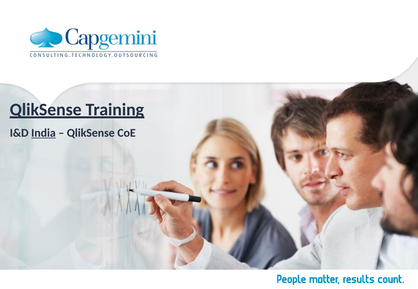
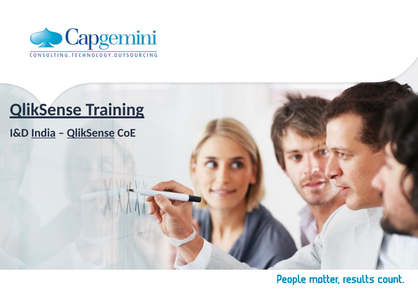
QlikSense at (91, 133) underline: none -> present
